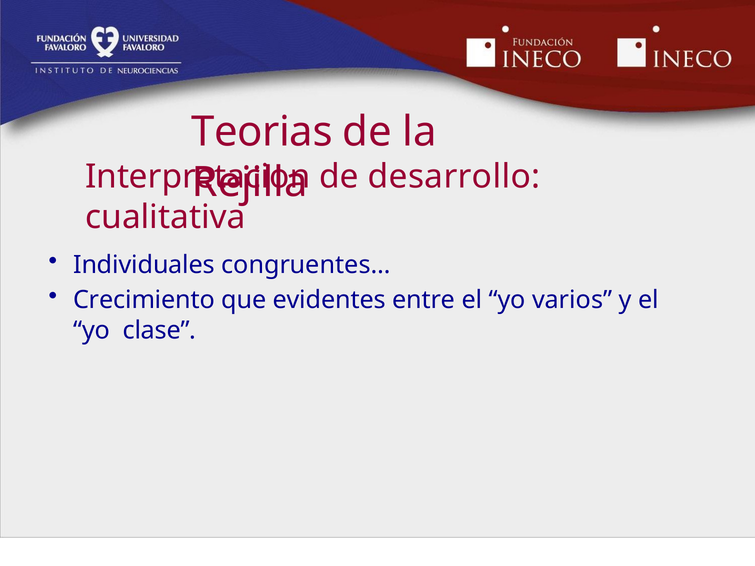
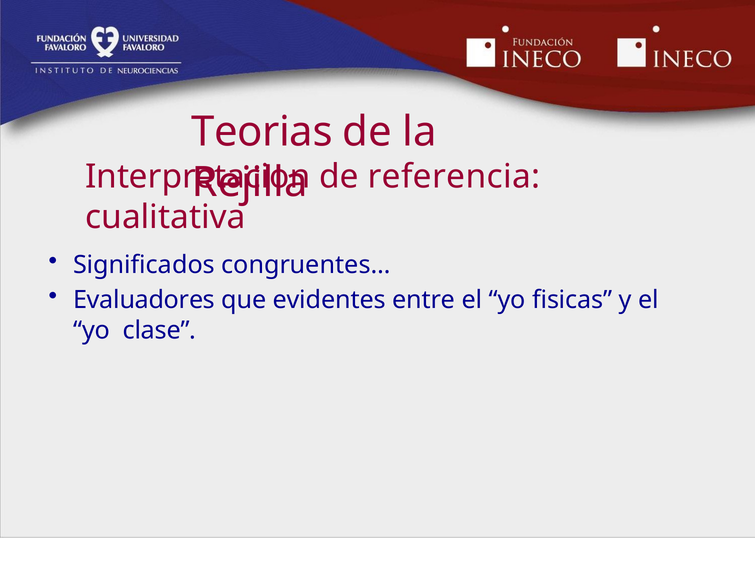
desarrollo: desarrollo -> referencia
Individuales: Individuales -> Significados
Crecimiento: Crecimiento -> Evaluadores
varios: varios -> fisicas
